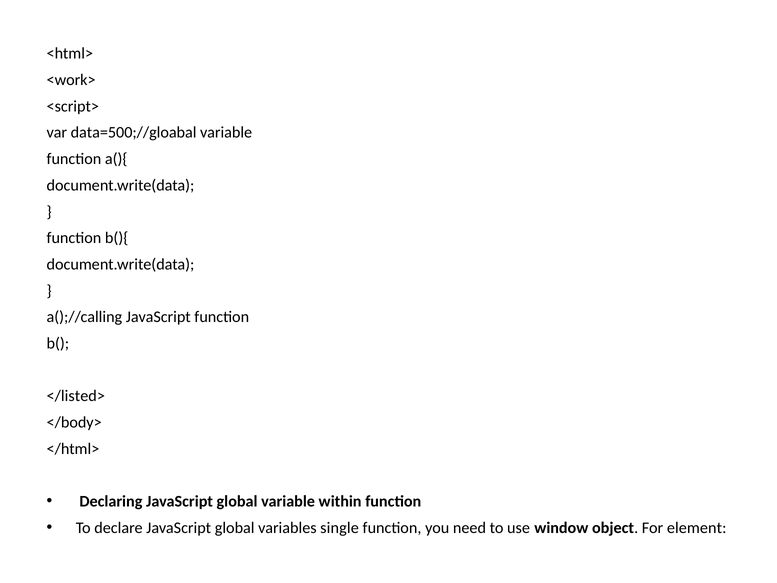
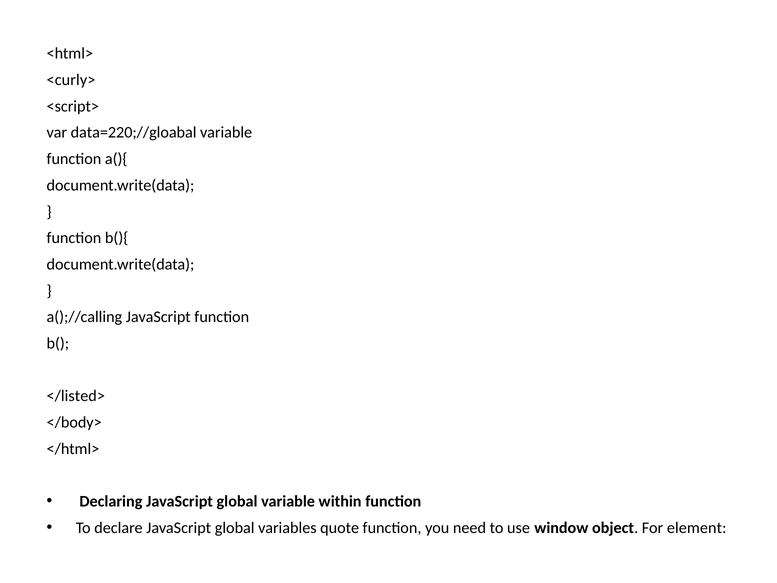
<work>: <work> -> <curly>
data=500;//gloabal: data=500;//gloabal -> data=220;//gloabal
single: single -> quote
